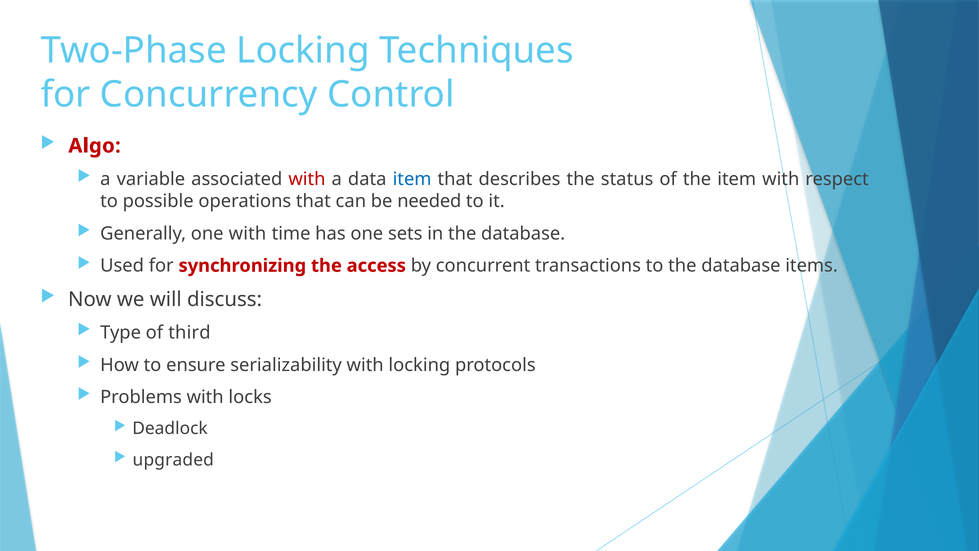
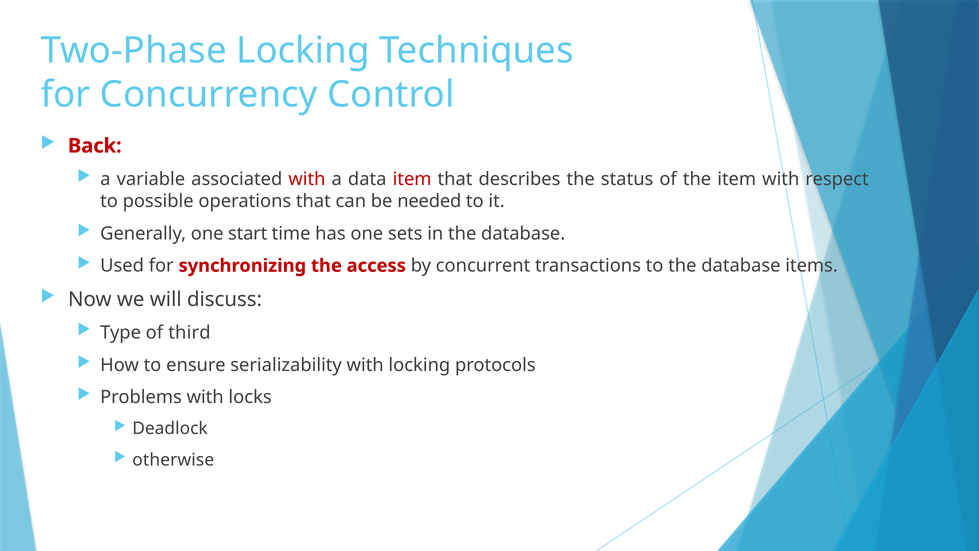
Algo: Algo -> Back
item at (412, 179) colour: blue -> red
one with: with -> start
upgraded: upgraded -> otherwise
